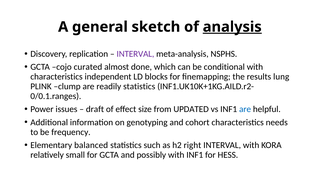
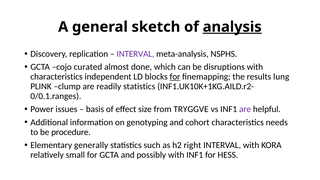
conditional: conditional -> disruptions
for at (175, 77) underline: none -> present
draft: draft -> basis
UPDATED: UPDATED -> TRYGGVE
are at (245, 109) colour: blue -> purple
frequency: frequency -> procedure
balanced: balanced -> generally
